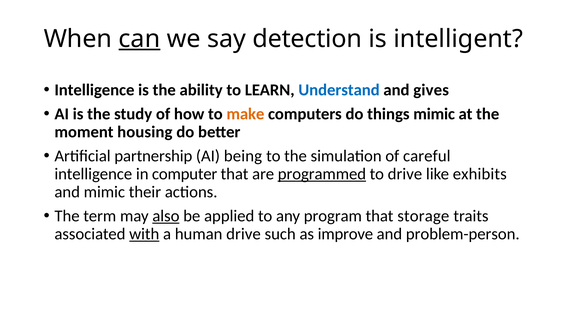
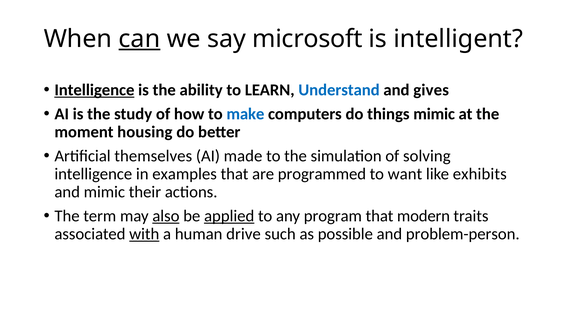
detection: detection -> microsoft
Intelligence at (94, 90) underline: none -> present
make colour: orange -> blue
partnership: partnership -> themselves
being: being -> made
careful: careful -> solving
computer: computer -> examples
programmed underline: present -> none
to drive: drive -> want
applied underline: none -> present
storage: storage -> modern
improve: improve -> possible
